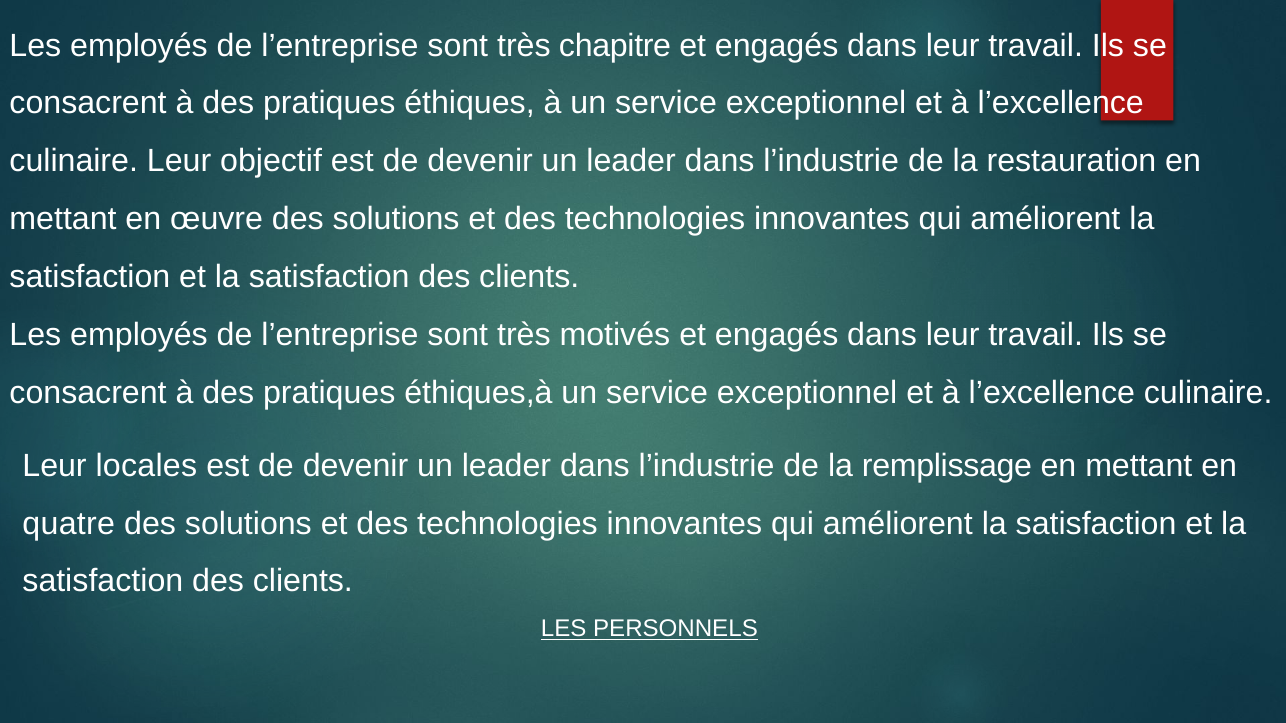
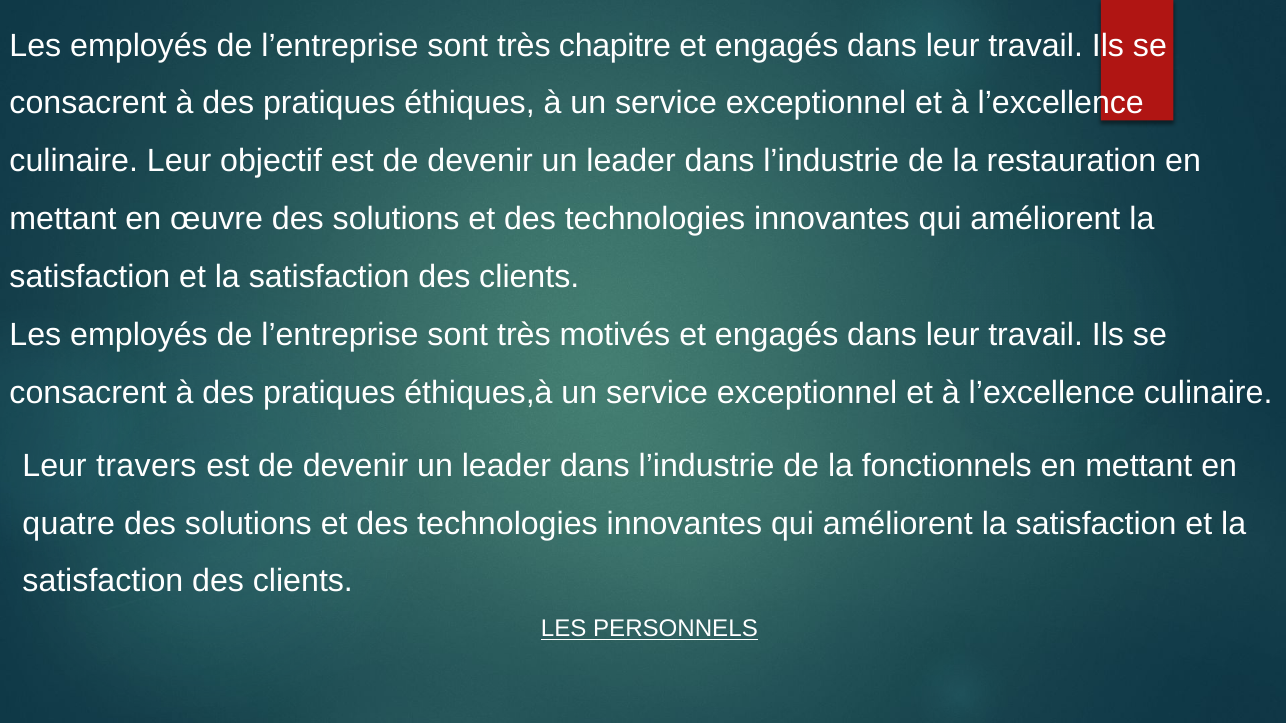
locales: locales -> travers
remplissage: remplissage -> fonctionnels
